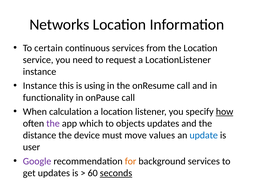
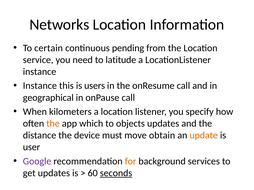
continuous services: services -> pending
request: request -> latitude
using: using -> users
functionality: functionality -> geographical
calculation: calculation -> kilometers
how underline: present -> none
the at (53, 124) colour: purple -> orange
values: values -> obtain
update colour: blue -> orange
